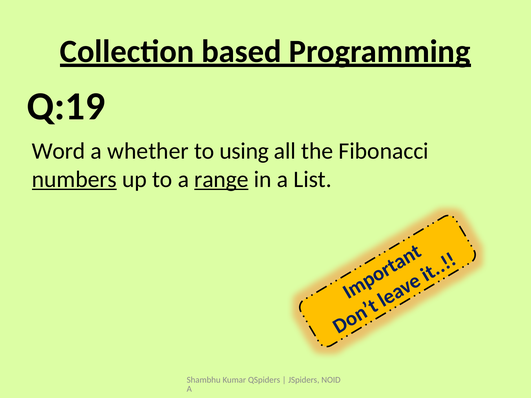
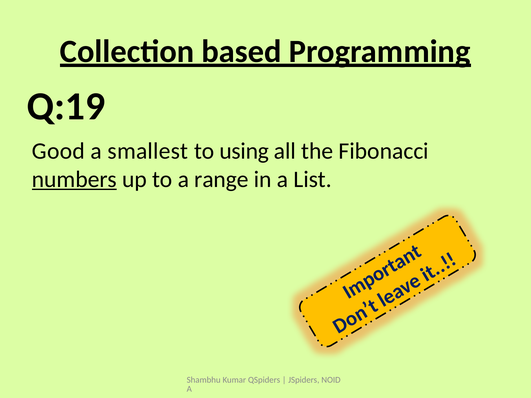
Word: Word -> Good
whether: whether -> smallest
range underline: present -> none
